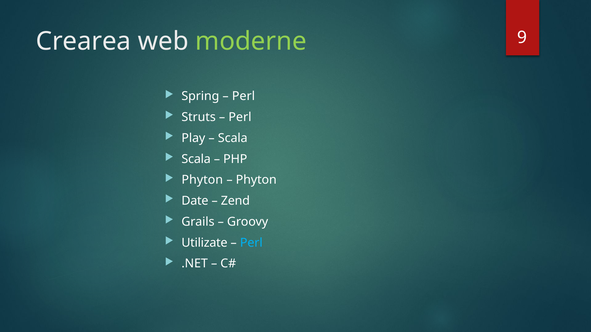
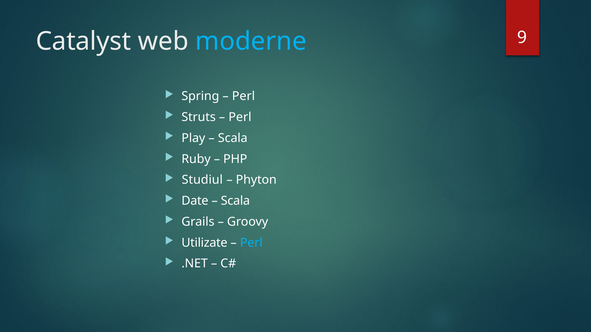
Crearea: Crearea -> Catalyst
moderne colour: light green -> light blue
Scala at (196, 159): Scala -> Ruby
Phyton at (202, 180): Phyton -> Studiul
Zend at (235, 201): Zend -> Scala
